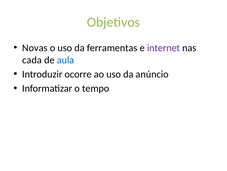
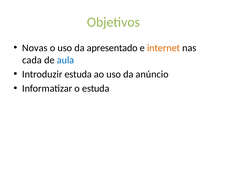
ferramentas: ferramentas -> apresentado
internet colour: purple -> orange
Introduzir ocorre: ocorre -> estuda
o tempo: tempo -> estuda
